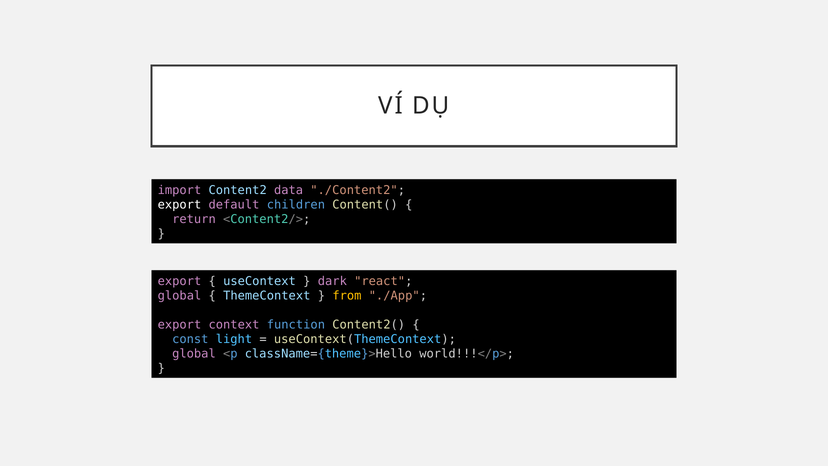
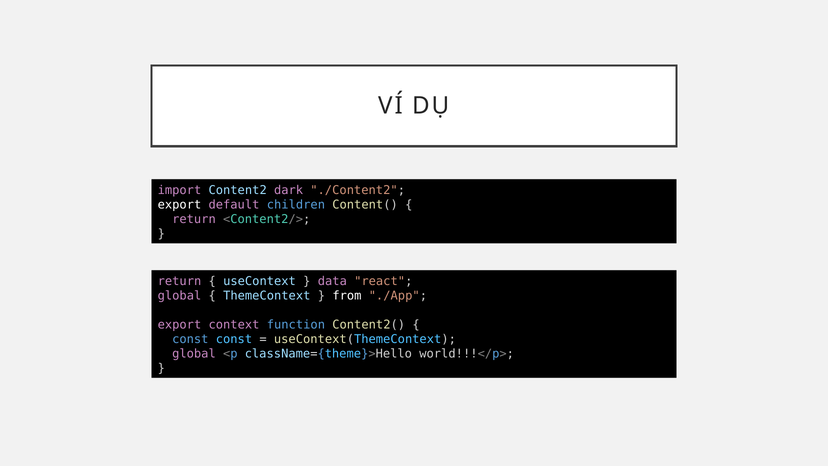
data: data -> dark
export at (179, 281): export -> return
dark: dark -> data
from colour: yellow -> white
const light: light -> const
